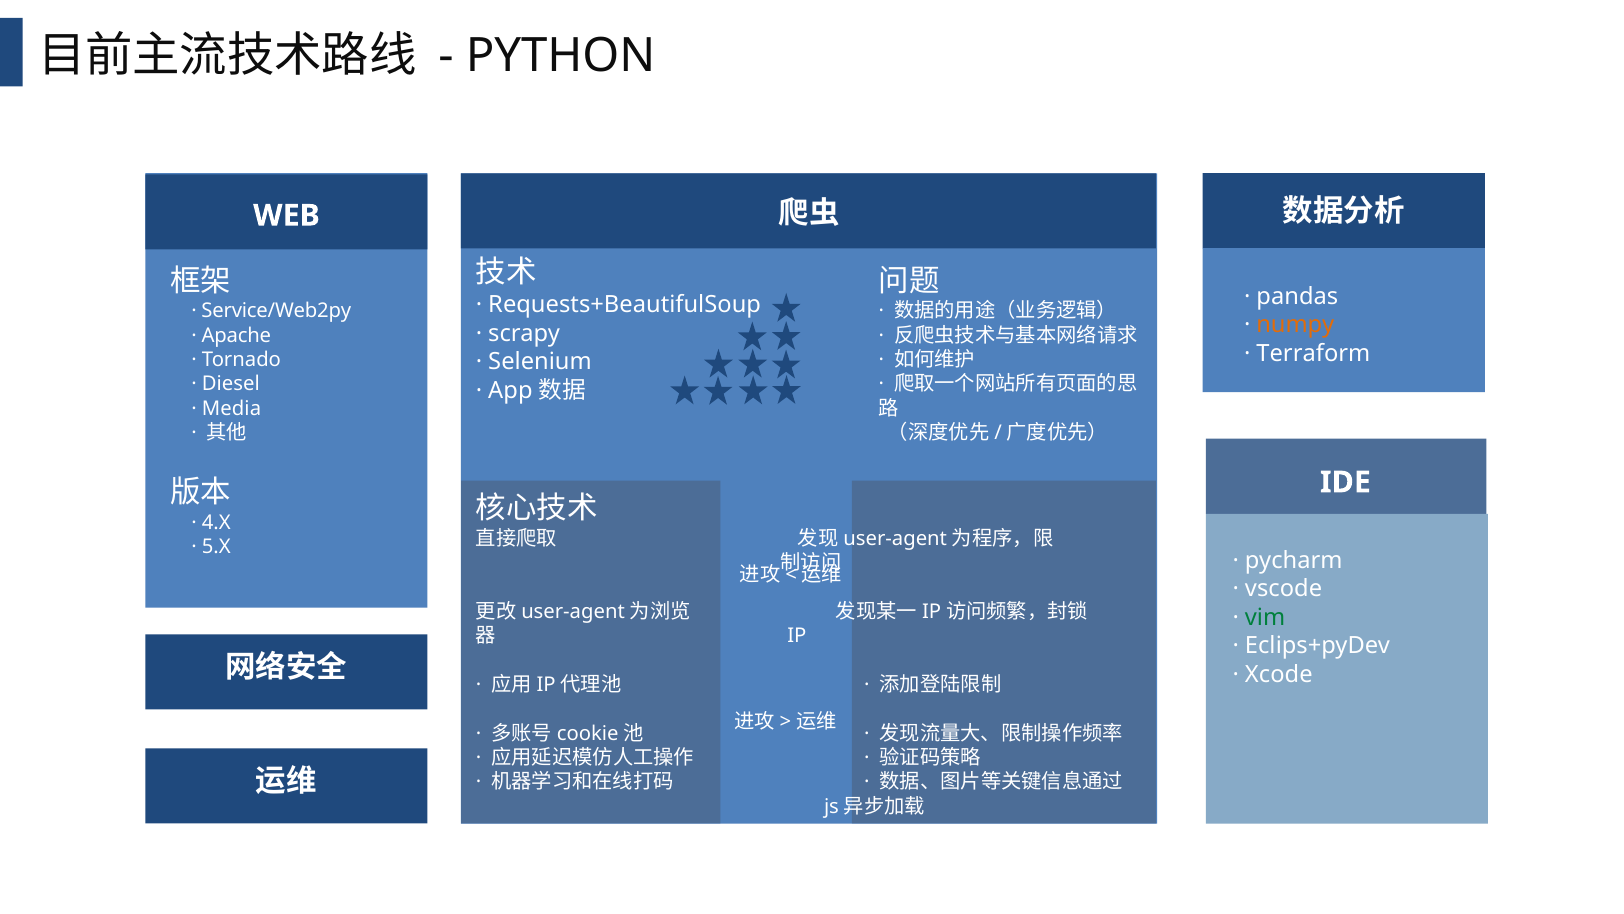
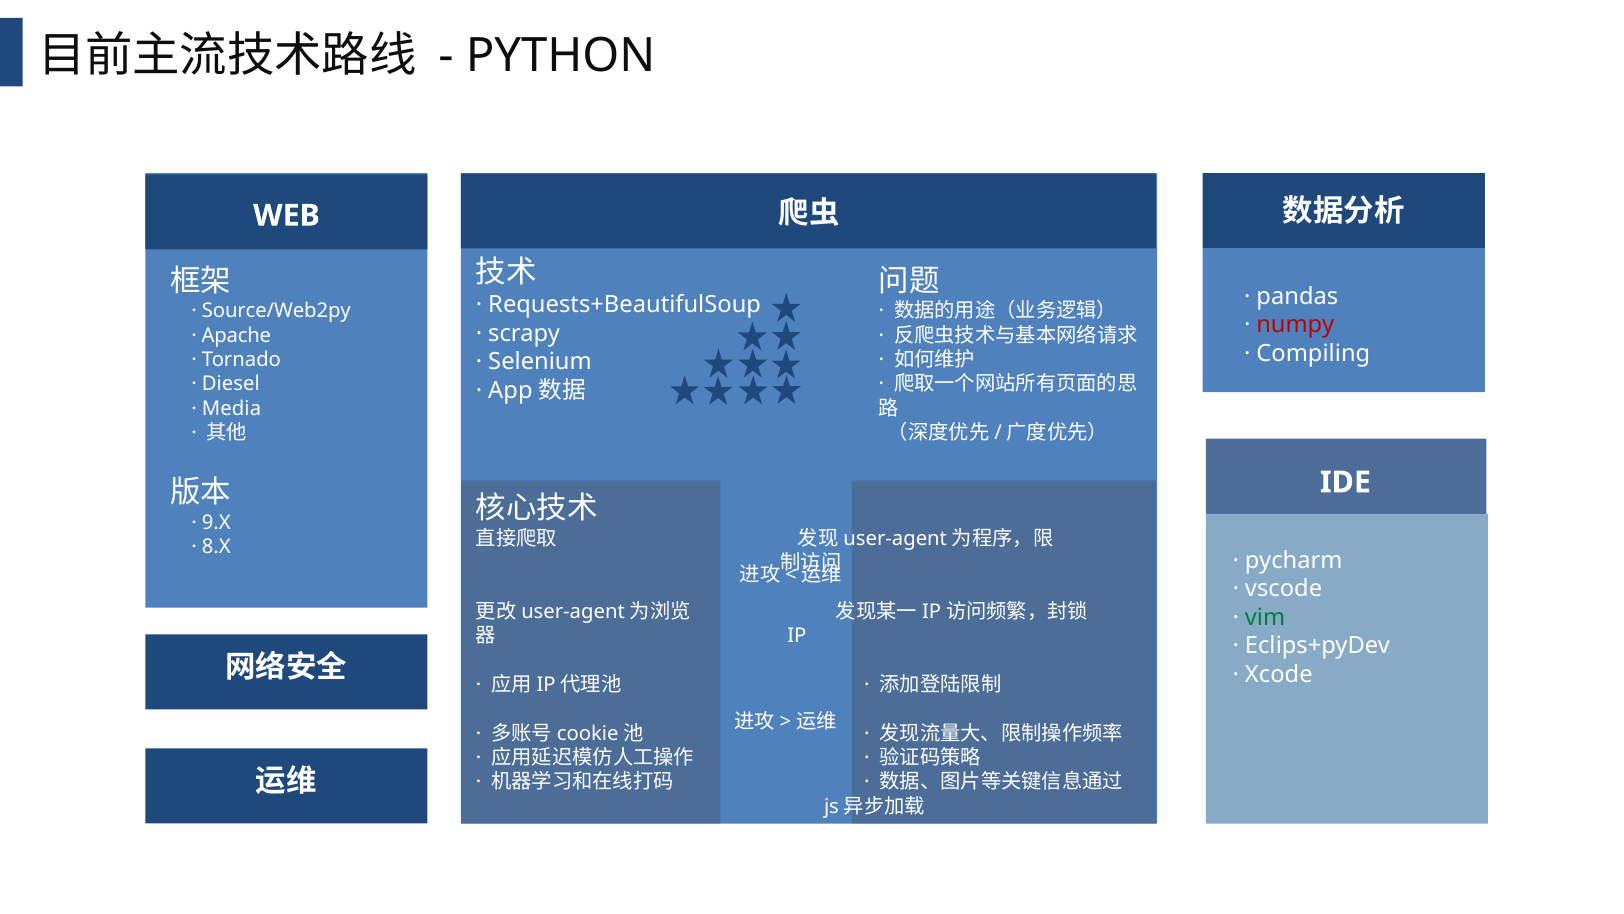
Service/Web2py: Service/Web2py -> Source/Web2py
numpy colour: orange -> red
Terraform: Terraform -> Compiling
4.X: 4.X -> 9.X
5.X: 5.X -> 8.X
